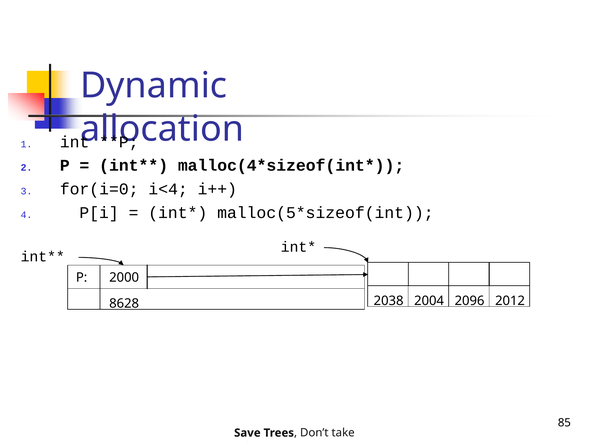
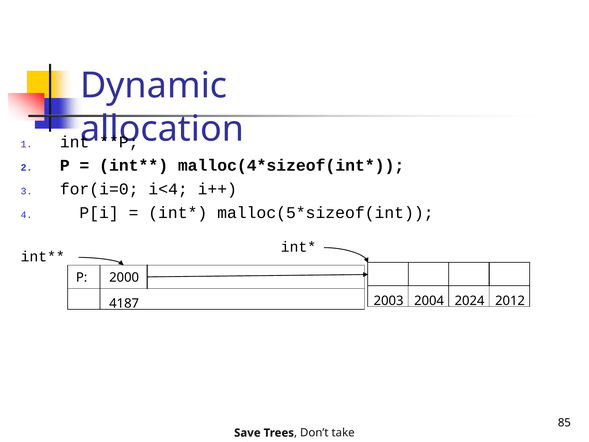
2038: 2038 -> 2003
2096: 2096 -> 2024
8628: 8628 -> 4187
